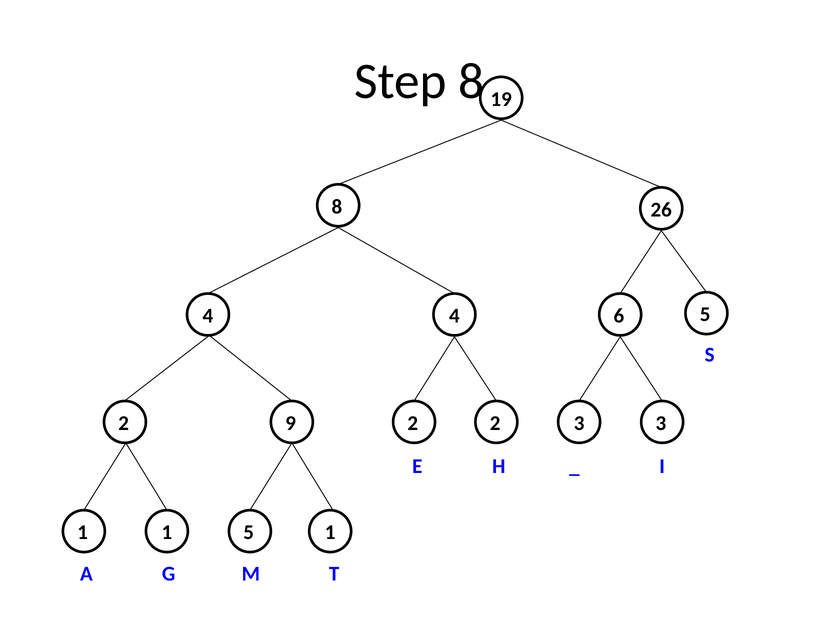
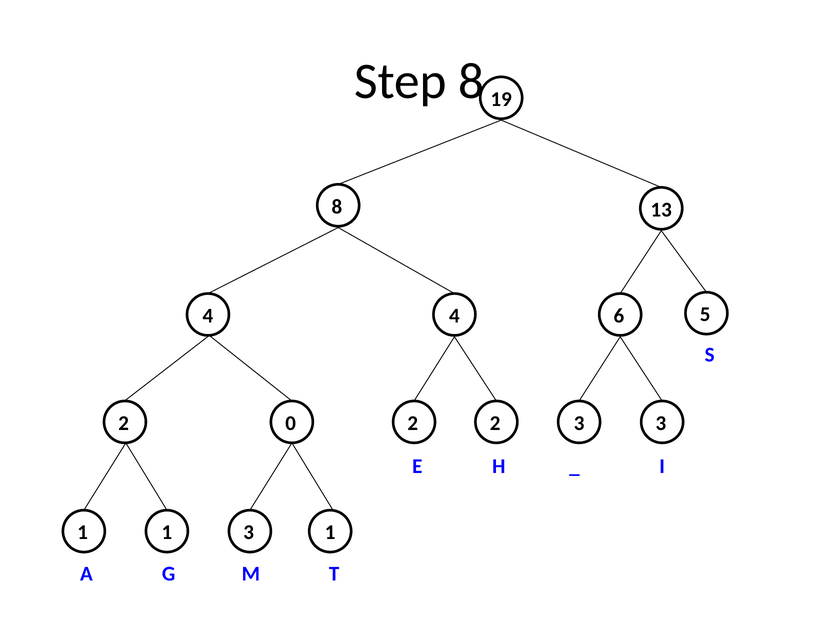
26: 26 -> 13
9: 9 -> 0
1 5: 5 -> 3
